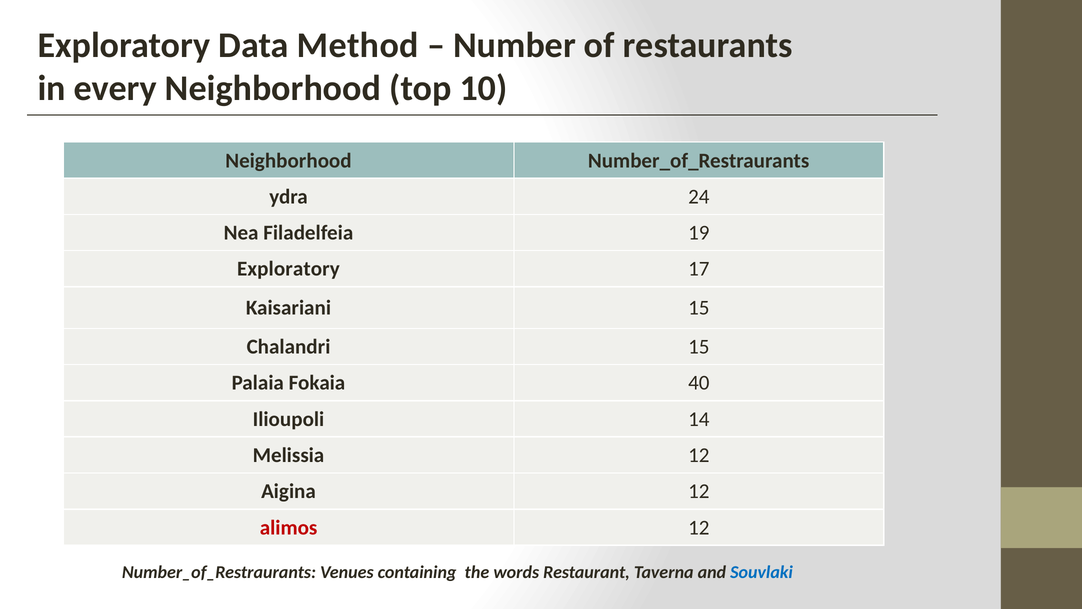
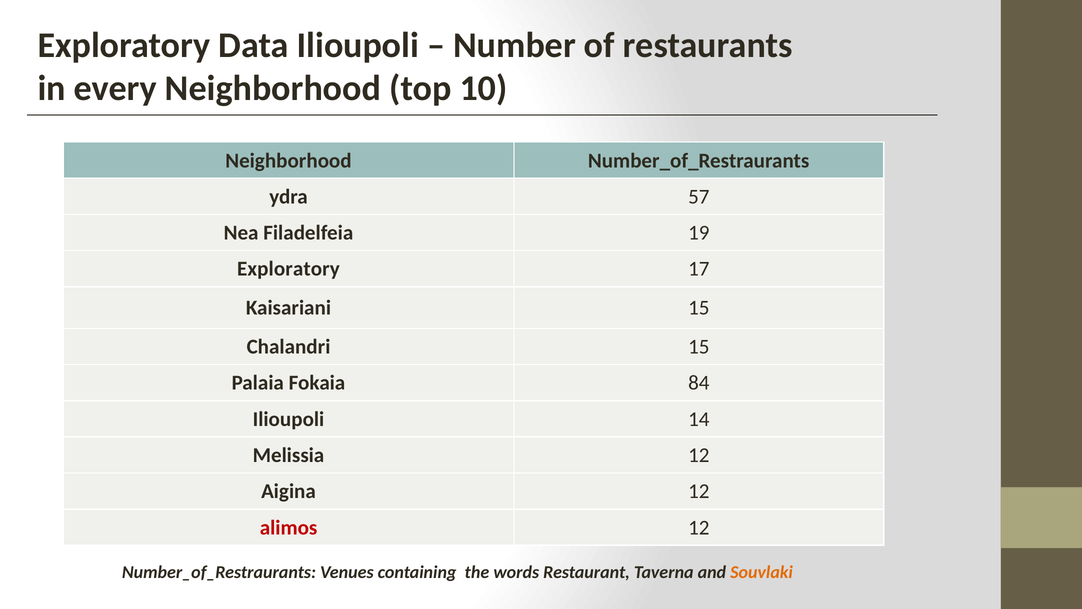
Data Method: Method -> Ilioupoli
24: 24 -> 57
40: 40 -> 84
Souvlaki colour: blue -> orange
